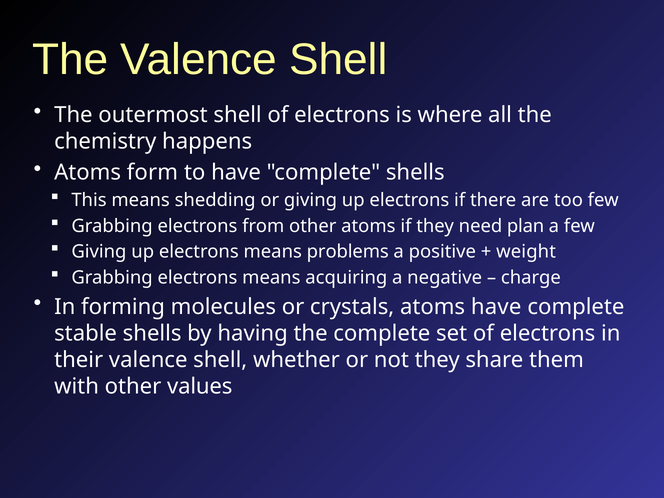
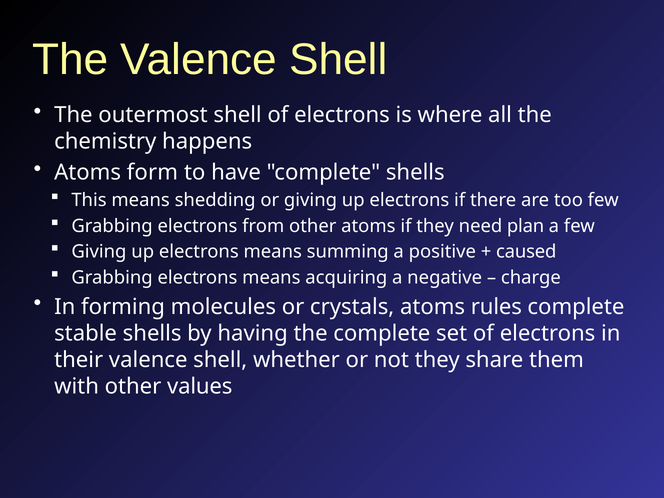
problems: problems -> summing
weight: weight -> caused
atoms have: have -> rules
